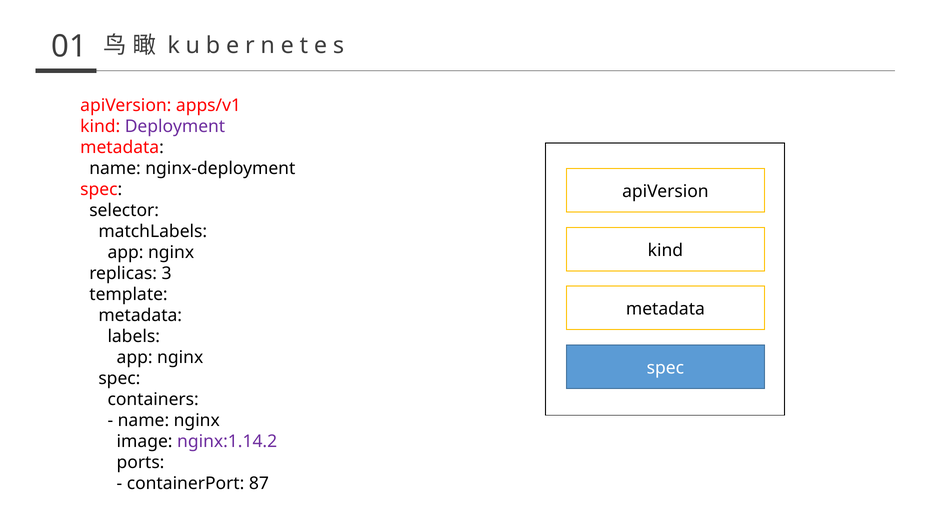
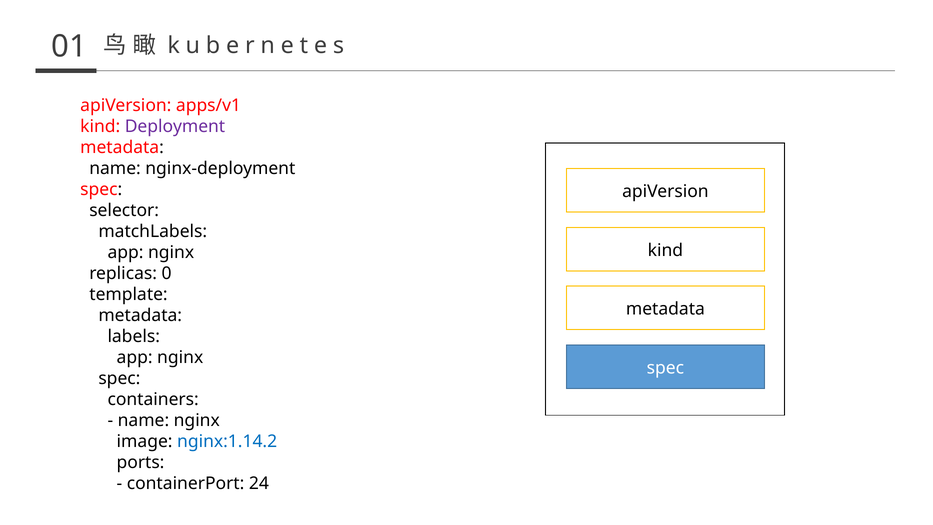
3: 3 -> 0
nginx:1.14.2 colour: purple -> blue
87: 87 -> 24
